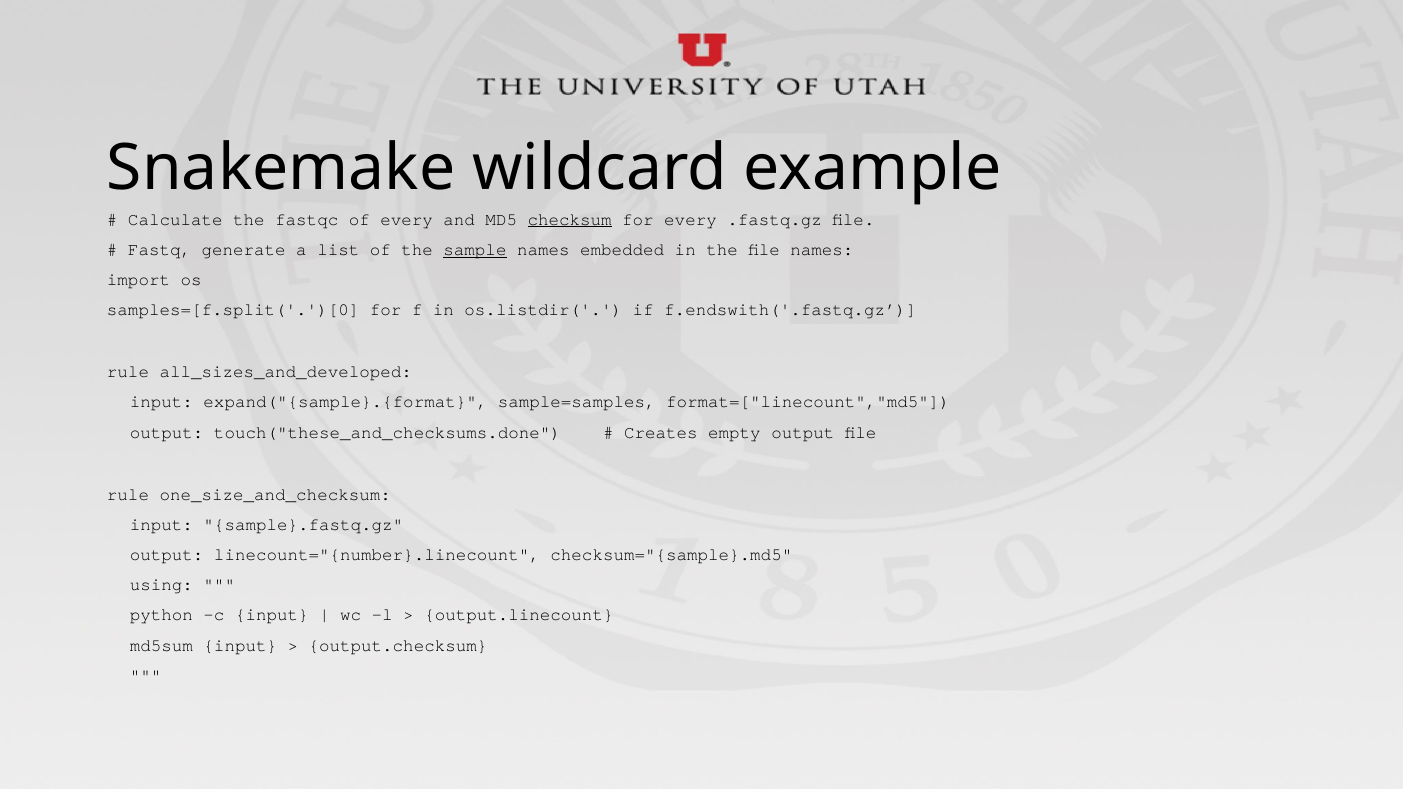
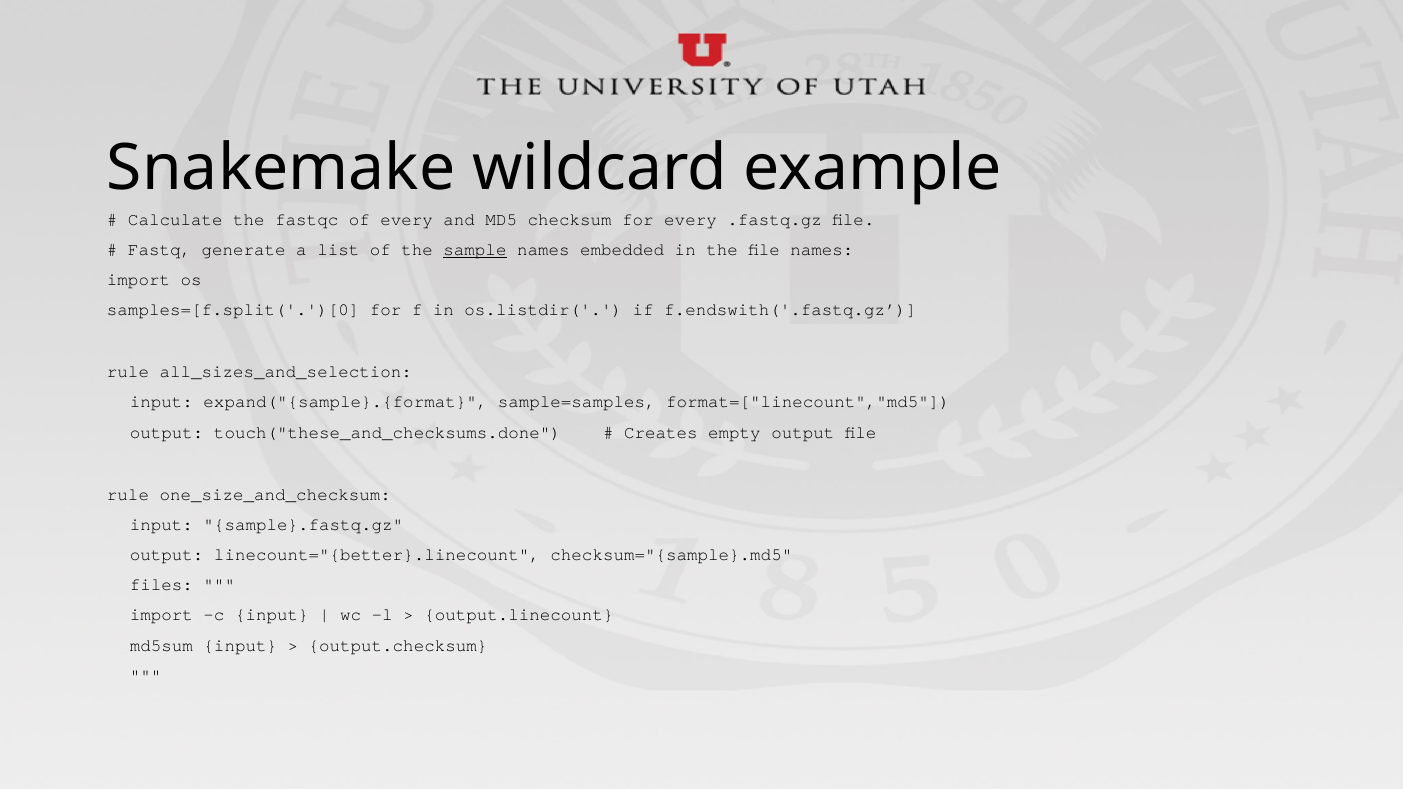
checksum underline: present -> none
all_sizes_and_developed: all_sizes_and_developed -> all_sizes_and_selection
linecount="{number}.linecount: linecount="{number}.linecount -> linecount="{better}.linecount
using: using -> files
python at (161, 615): python -> import
